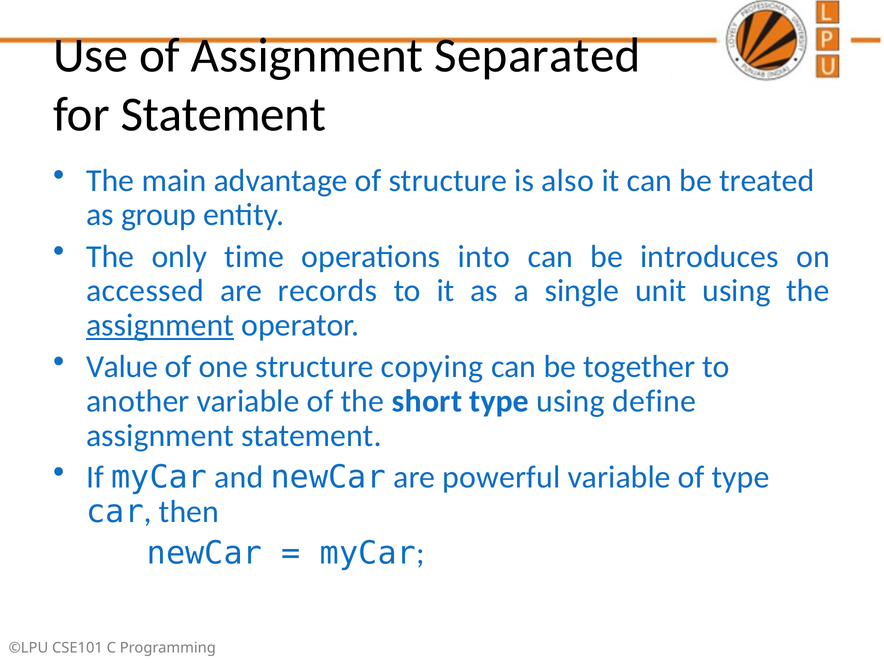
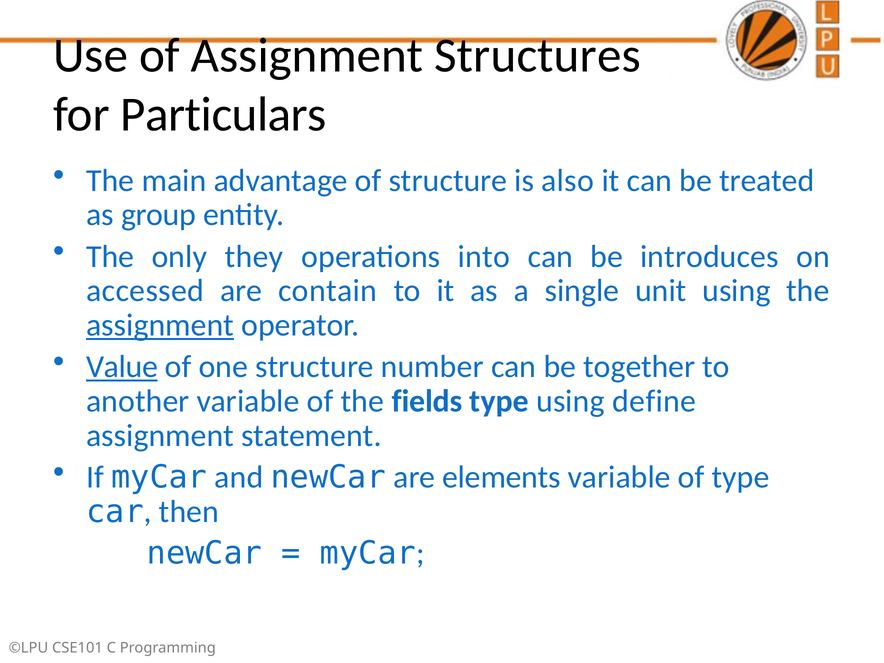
Separated: Separated -> Structures
for Statement: Statement -> Particulars
time: time -> they
records: records -> contain
Value underline: none -> present
copying: copying -> number
short: short -> fields
powerful: powerful -> elements
